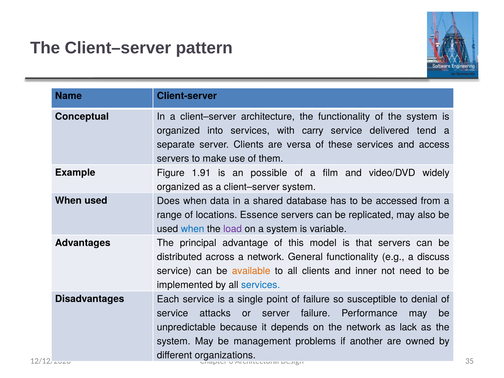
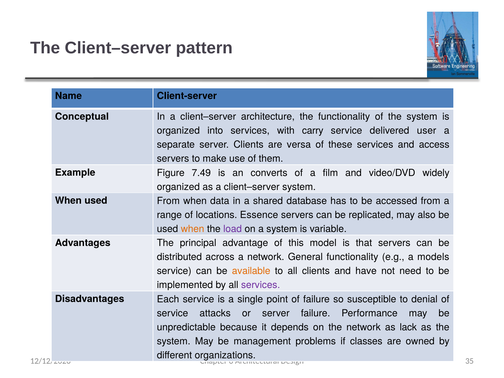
tend: tend -> user
1.91: 1.91 -> 7.49
possible: possible -> converts
used Does: Does -> From
when at (193, 229) colour: blue -> orange
discuss: discuss -> models
inner: inner -> have
services at (261, 285) colour: blue -> purple
another: another -> classes
